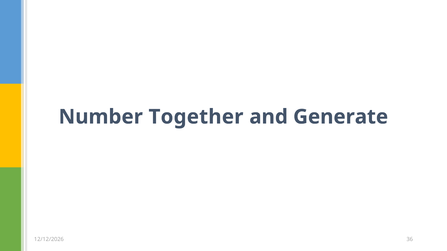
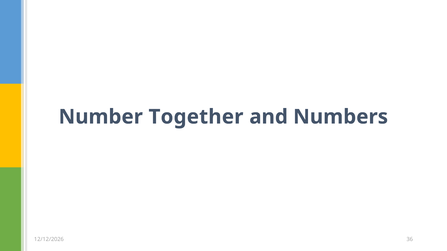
Generate: Generate -> Numbers
